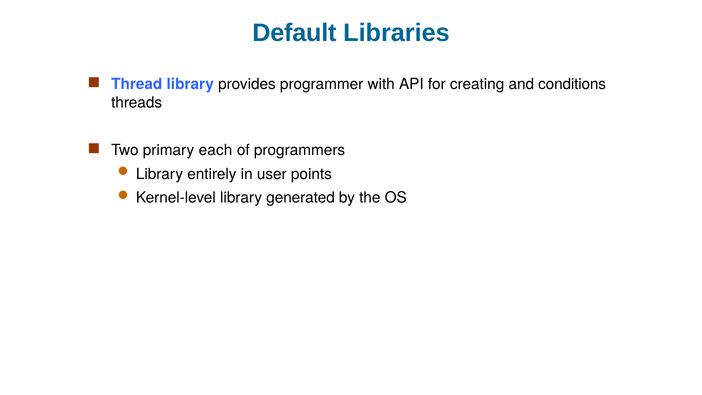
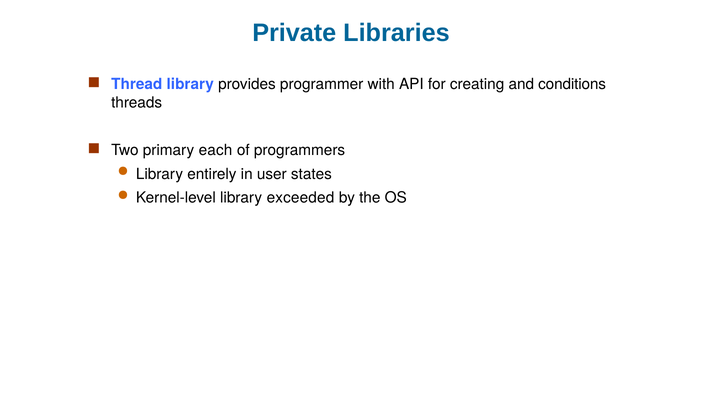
Default: Default -> Private
points: points -> states
generated: generated -> exceeded
